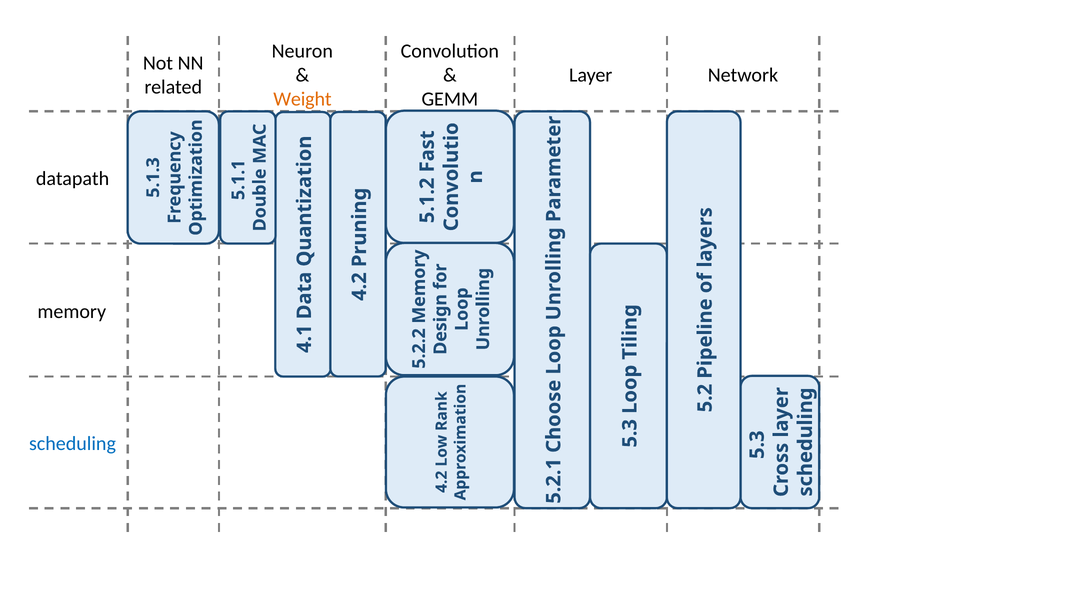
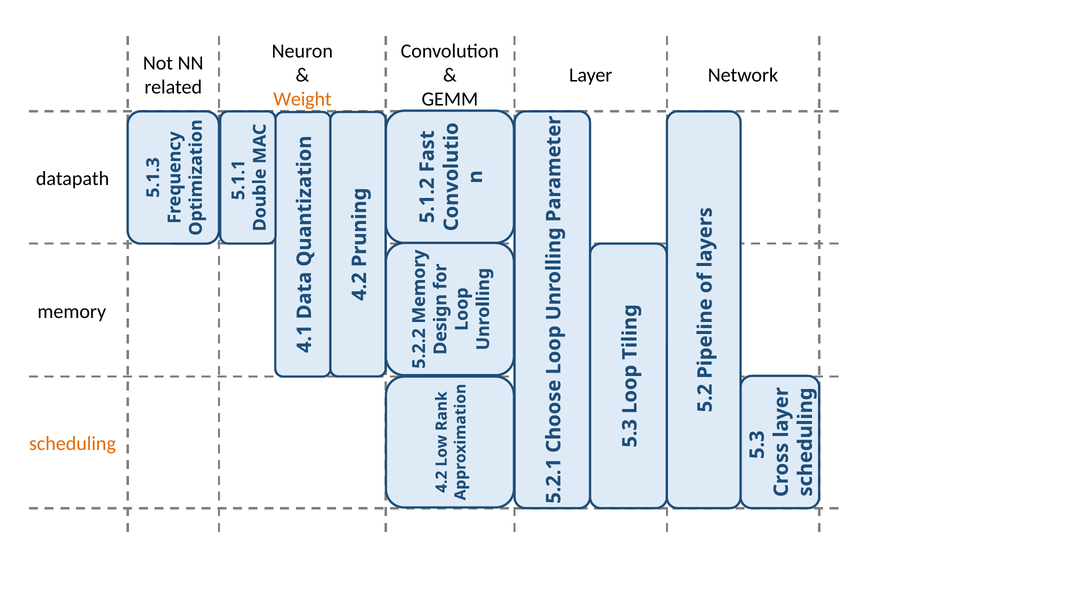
scheduling colour: blue -> orange
